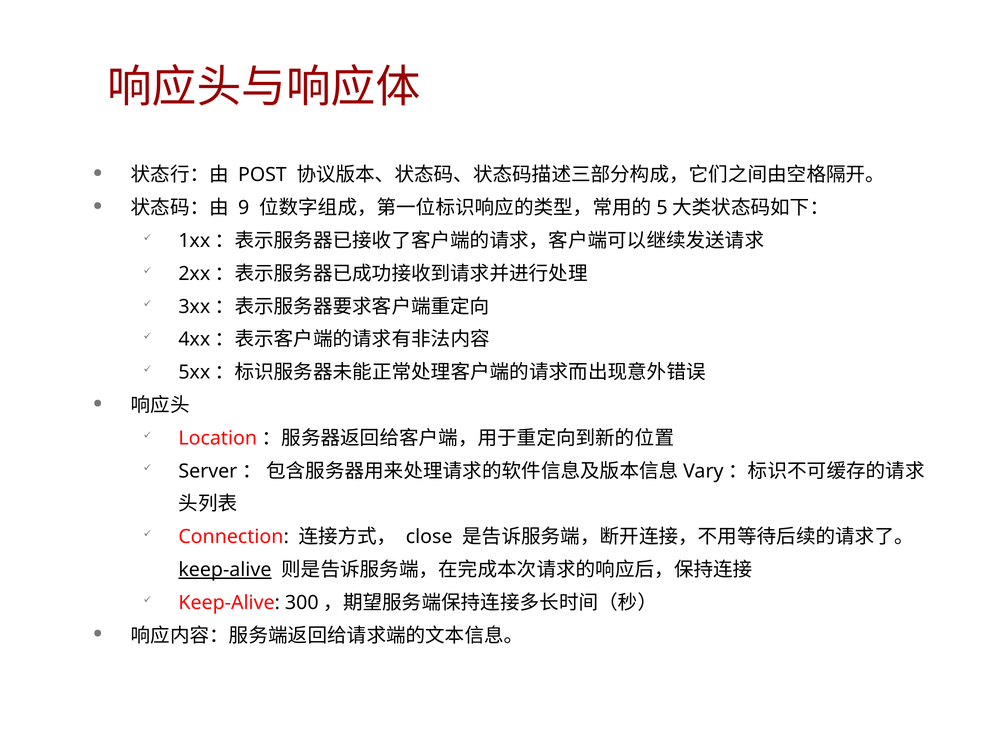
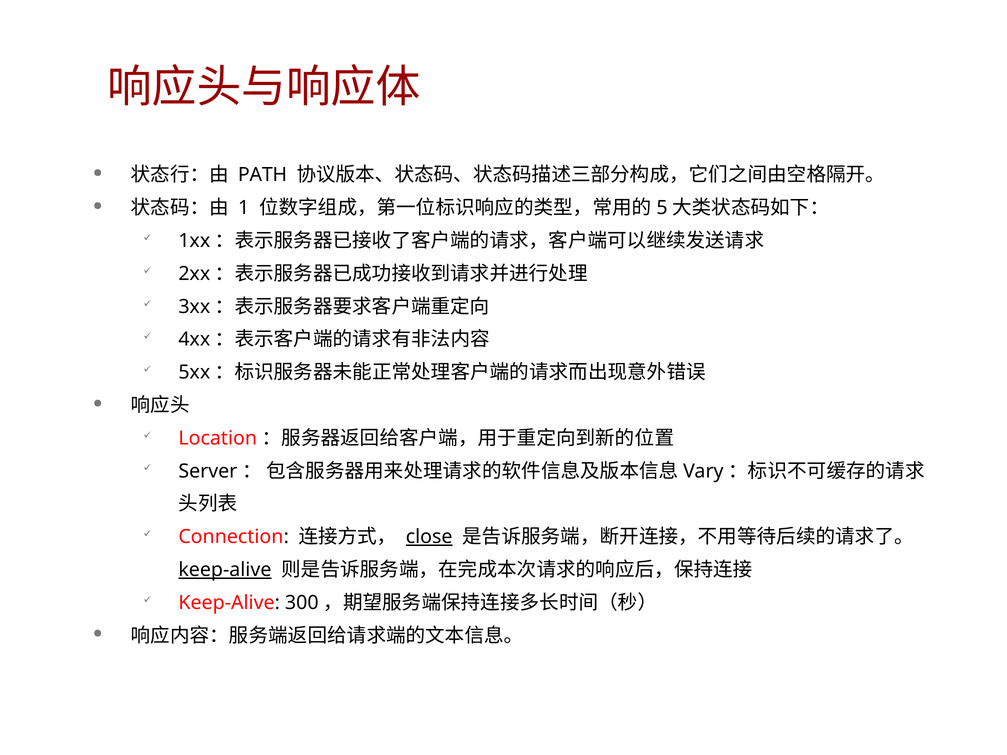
POST: POST -> PATH
9: 9 -> 1
close underline: none -> present
